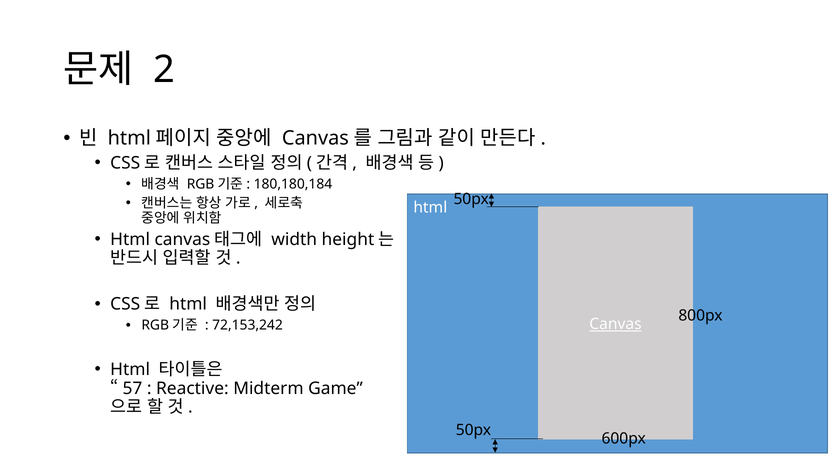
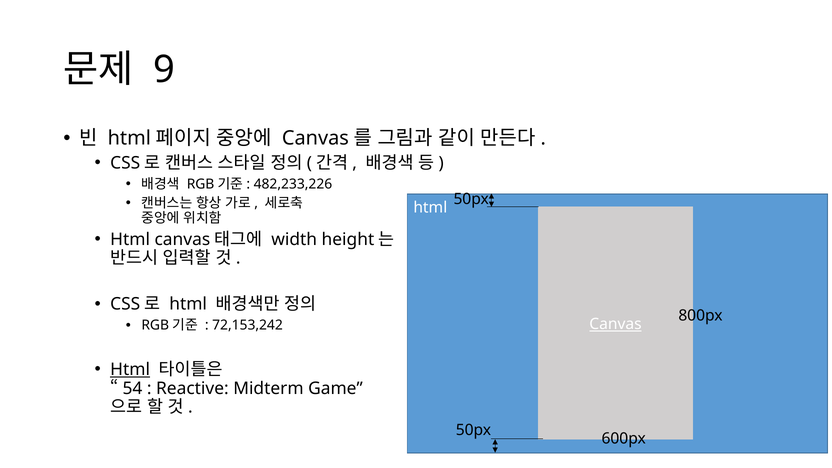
2: 2 -> 9
180,180,184: 180,180,184 -> 482,233,226
Html at (130, 370) underline: none -> present
57: 57 -> 54
